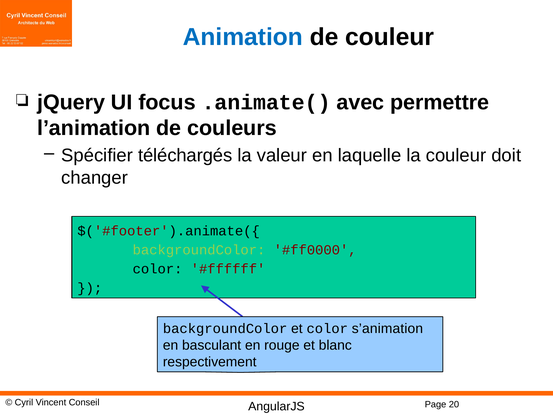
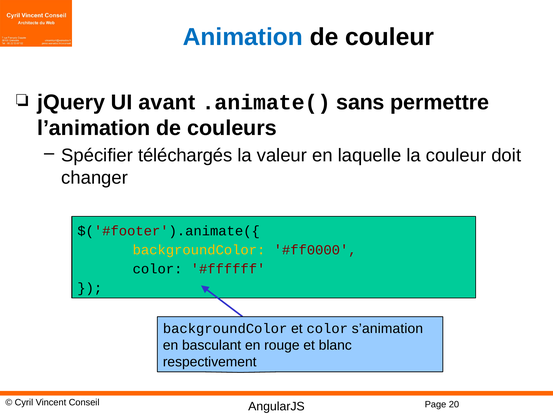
focus: focus -> avant
avec: avec -> sans
backgroundColor at (199, 250) colour: light green -> yellow
